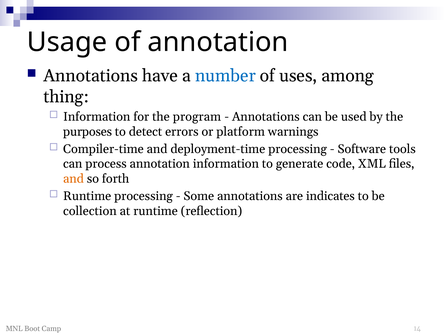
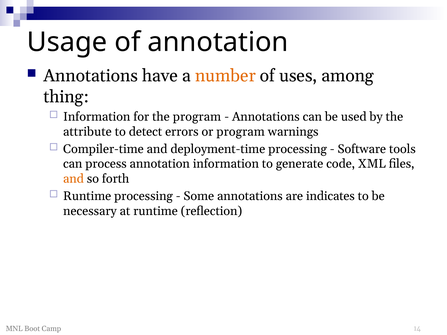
number colour: blue -> orange
purposes: purposes -> attribute
or platform: platform -> program
collection: collection -> necessary
